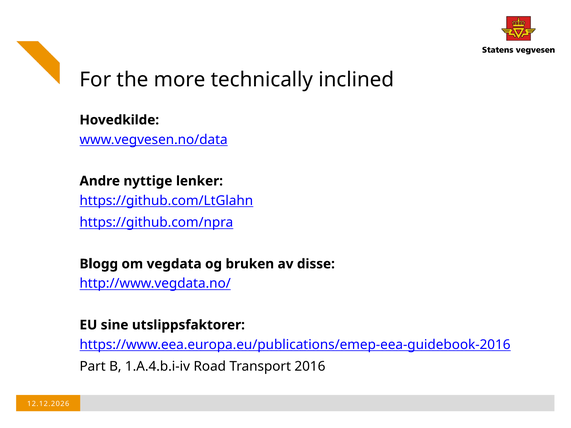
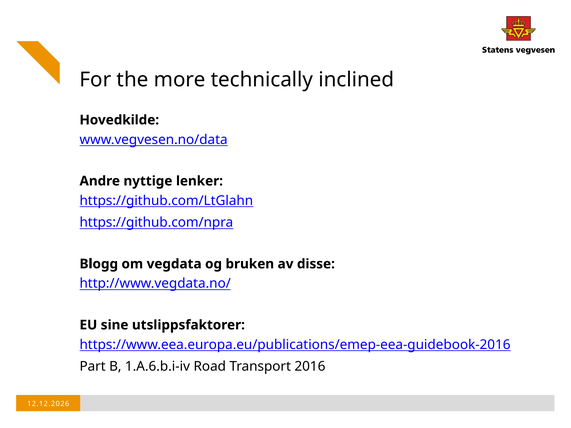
1.A.4.b.i-iv: 1.A.4.b.i-iv -> 1.A.6.b.i-iv
